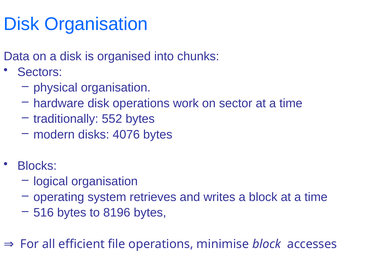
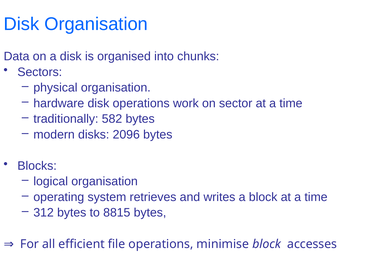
552: 552 -> 582
4076: 4076 -> 2096
516: 516 -> 312
8196: 8196 -> 8815
